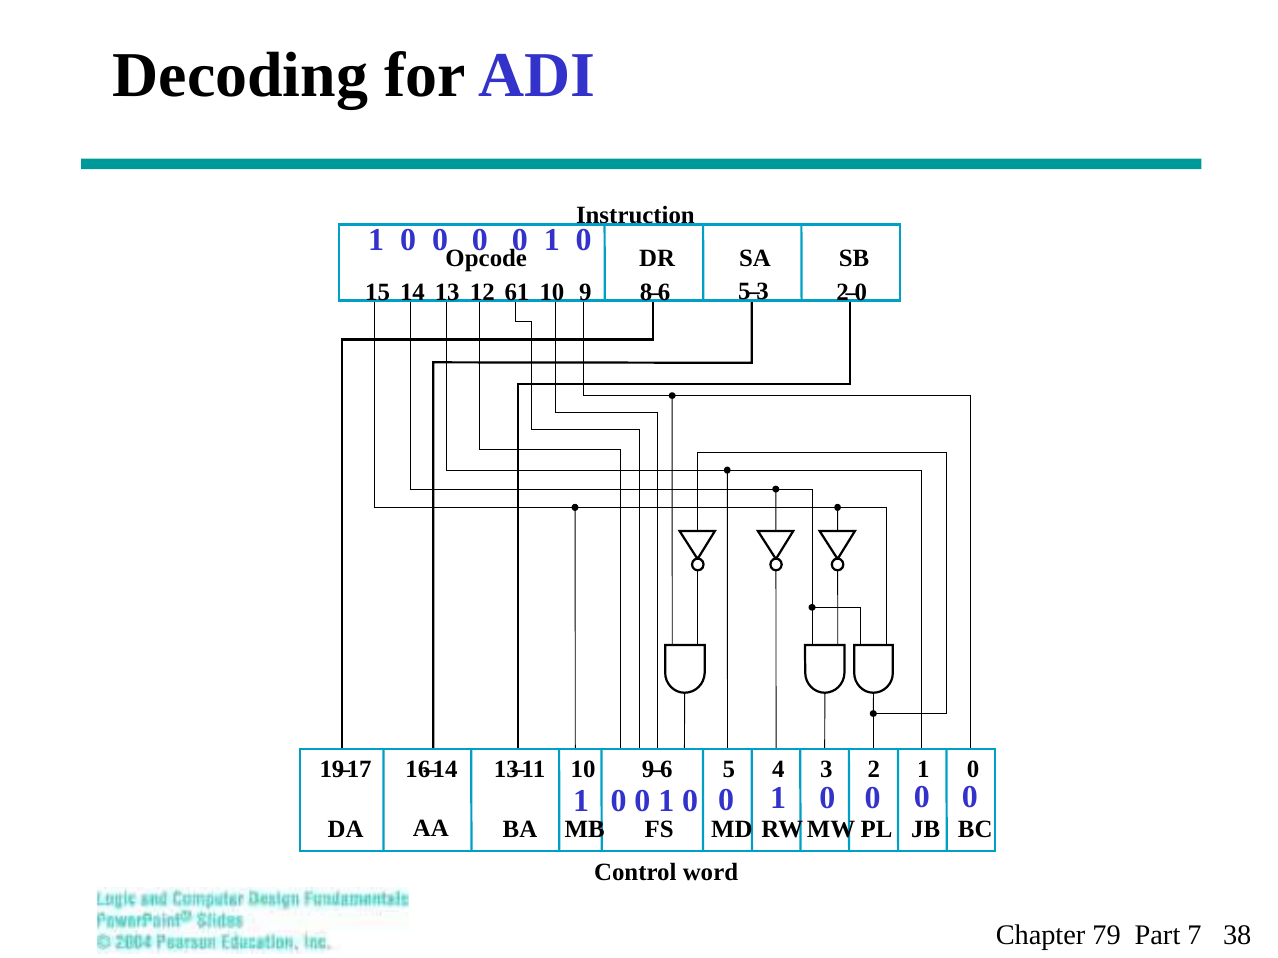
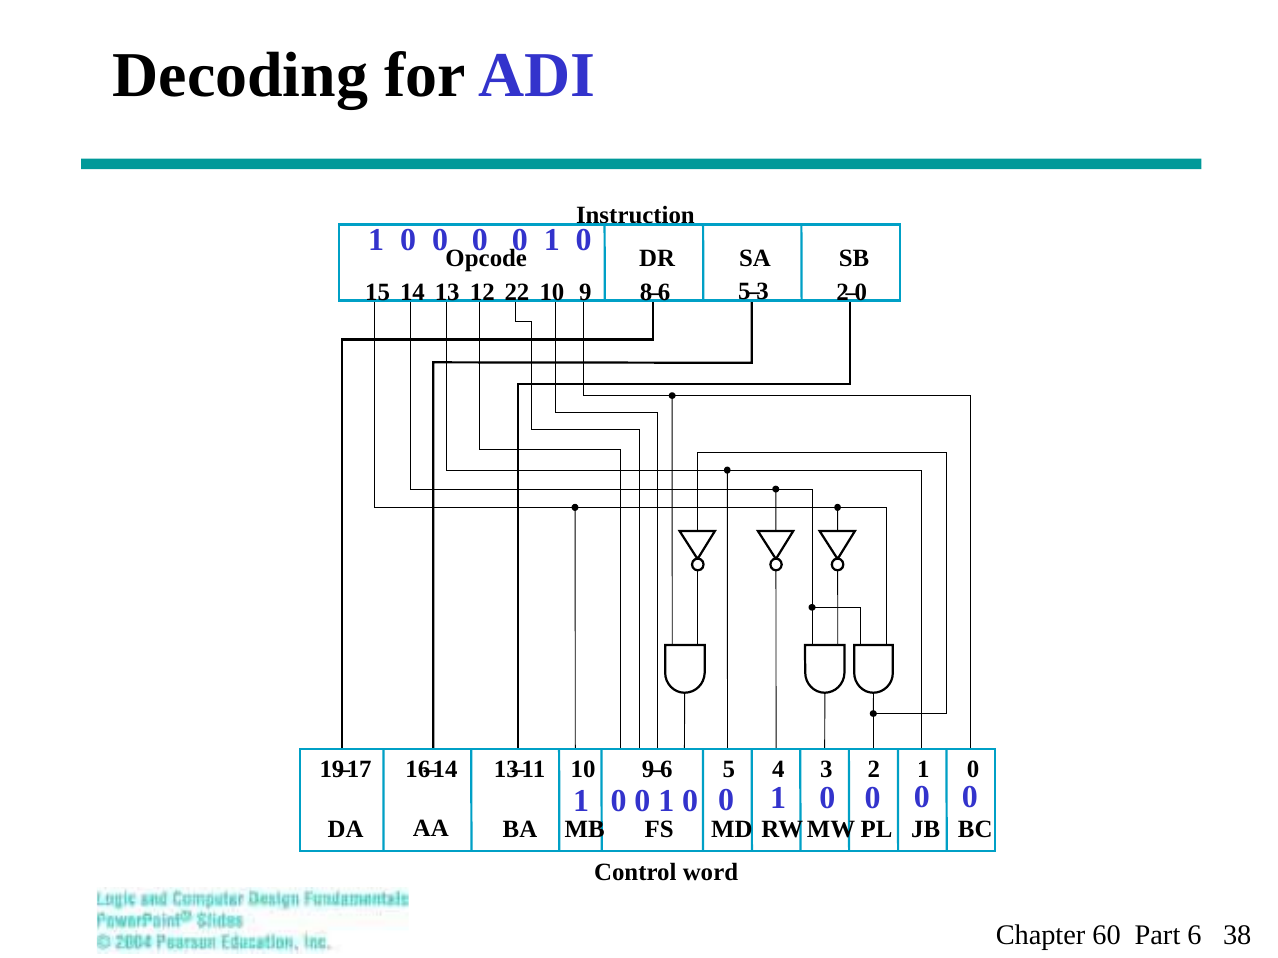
61: 61 -> 22
79: 79 -> 60
7: 7 -> 6
